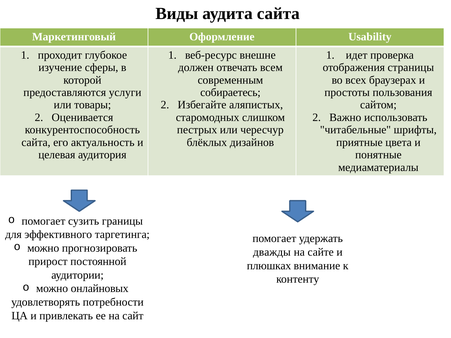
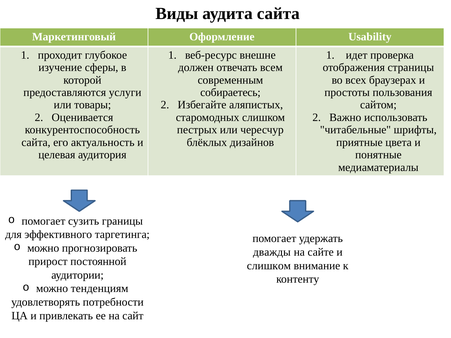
плюшках at (269, 266): плюшках -> слишком
онлайновых: онлайновых -> тенденциям
